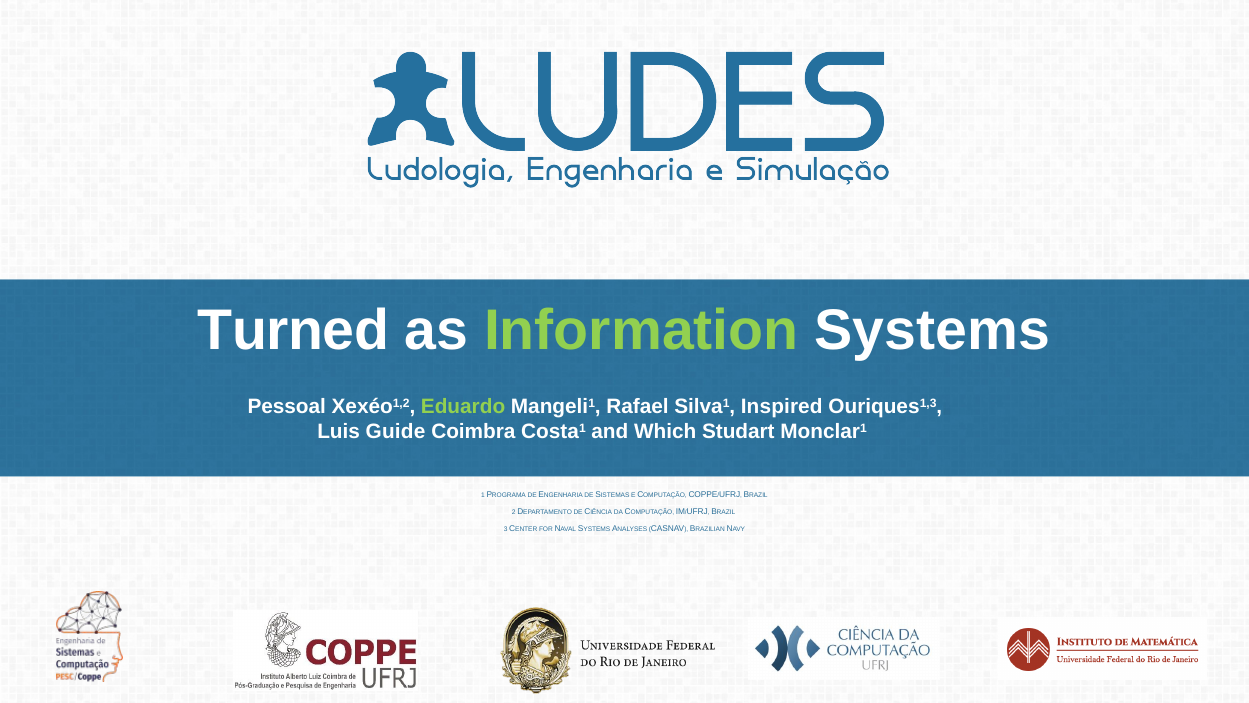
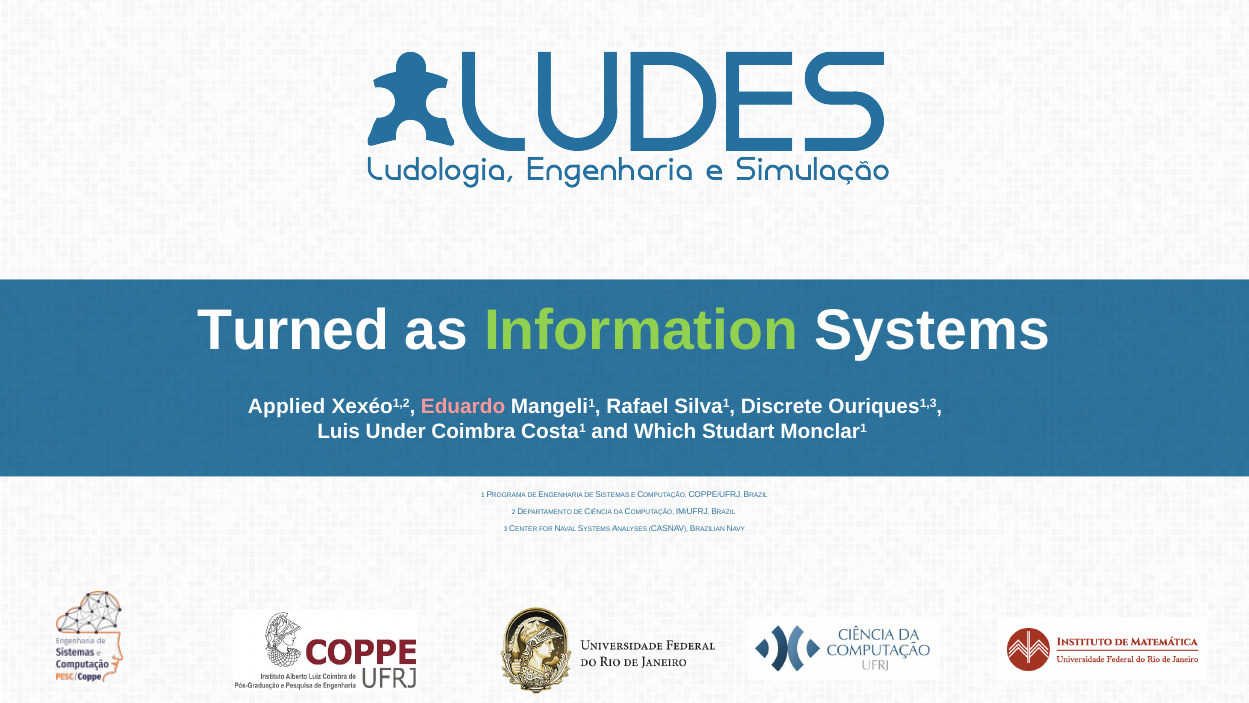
Pessoal: Pessoal -> Applied
Eduardo colour: light green -> pink
Inspired: Inspired -> Discrete
Guide: Guide -> Under
